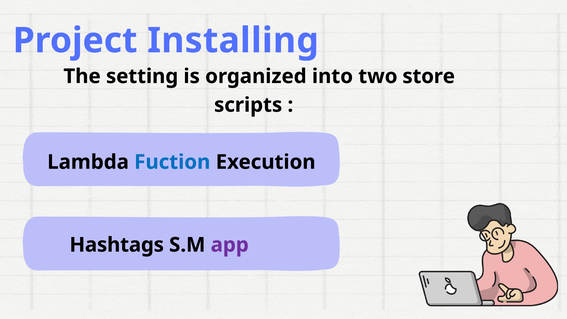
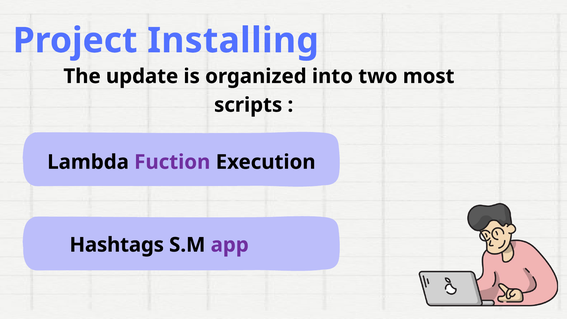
setting: setting -> update
store: store -> most
Fuction colour: blue -> purple
